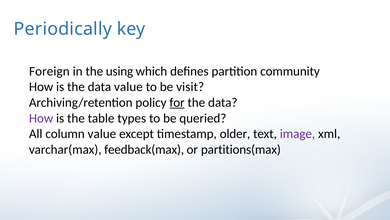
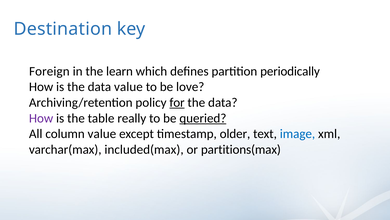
Periodically: Periodically -> Destination
using: using -> learn
community: community -> periodically
visit: visit -> love
types: types -> really
queried underline: none -> present
image colour: purple -> blue
feedback(max: feedback(max -> included(max
